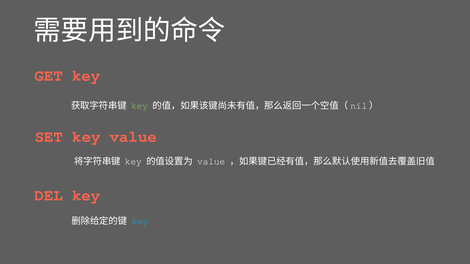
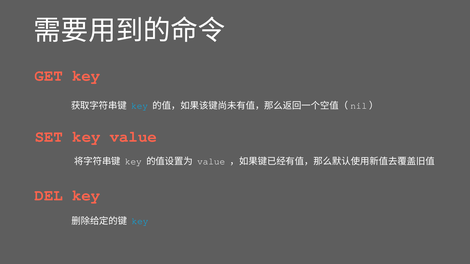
key at (140, 106) colour: light green -> light blue
